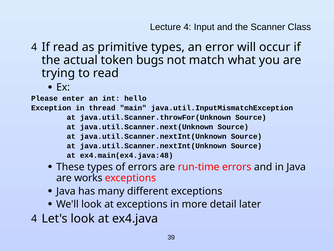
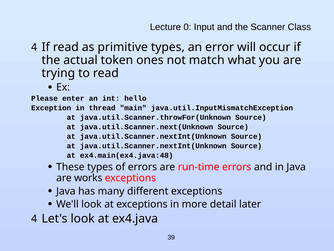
Lecture 4: 4 -> 0
bugs: bugs -> ones
